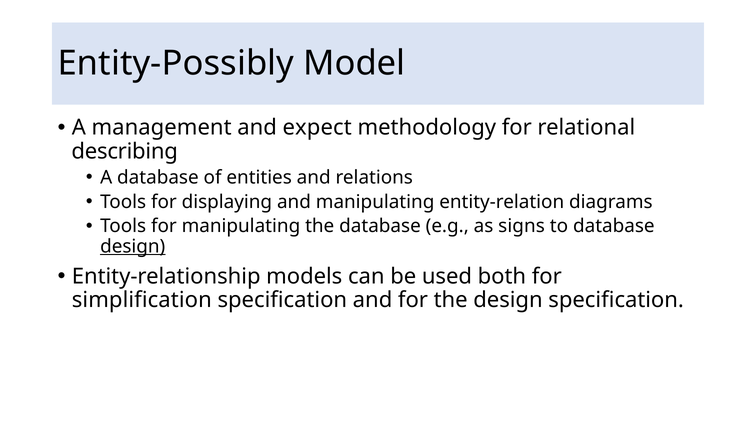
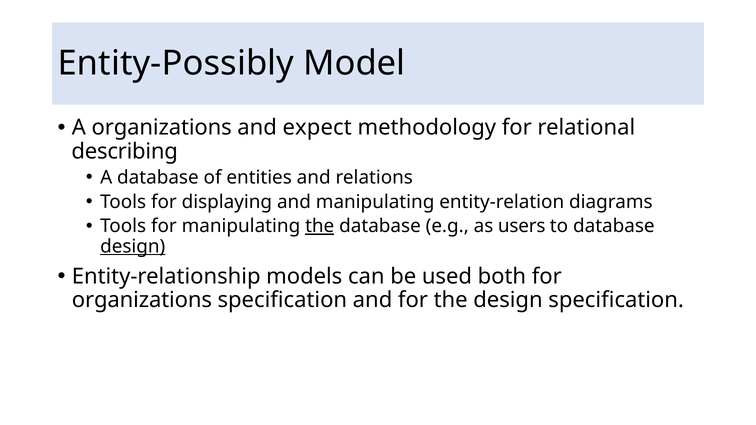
A management: management -> organizations
the at (320, 226) underline: none -> present
signs: signs -> users
simplification at (142, 300): simplification -> organizations
